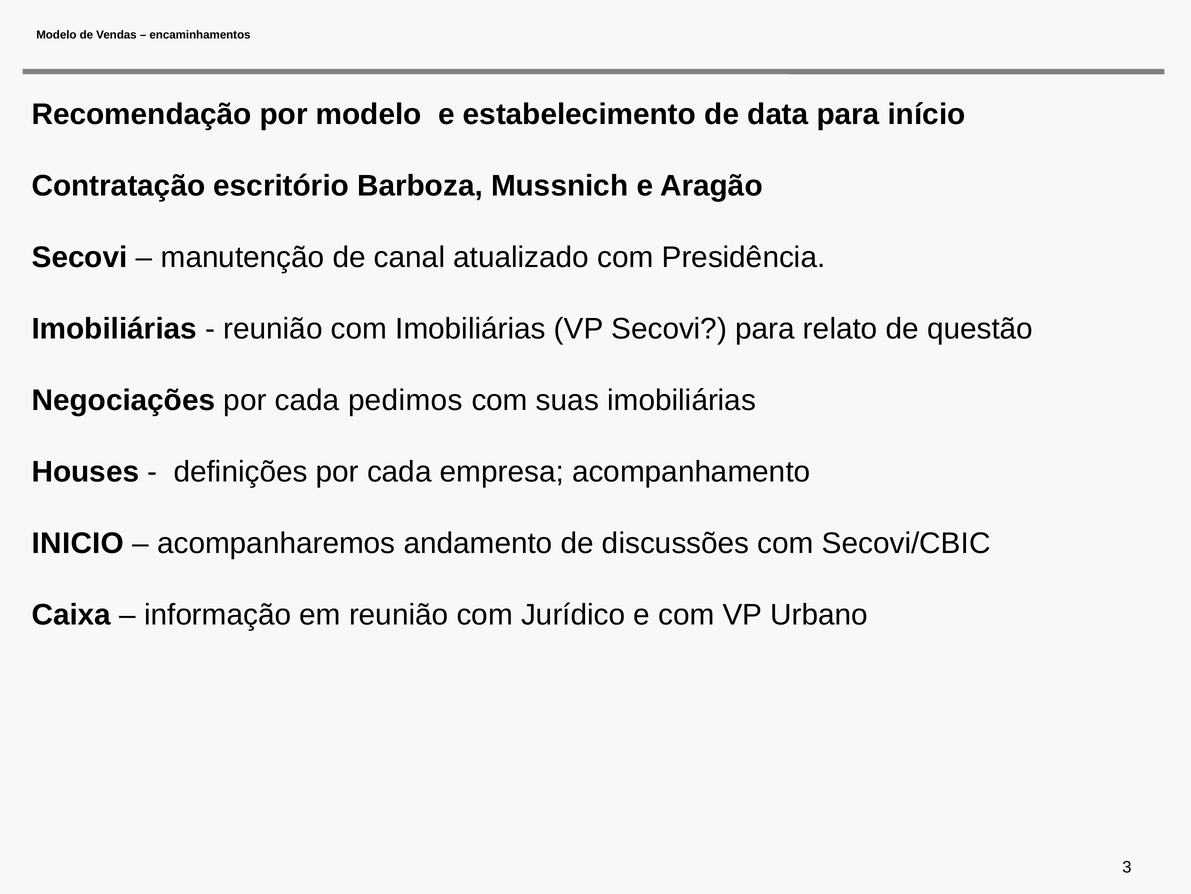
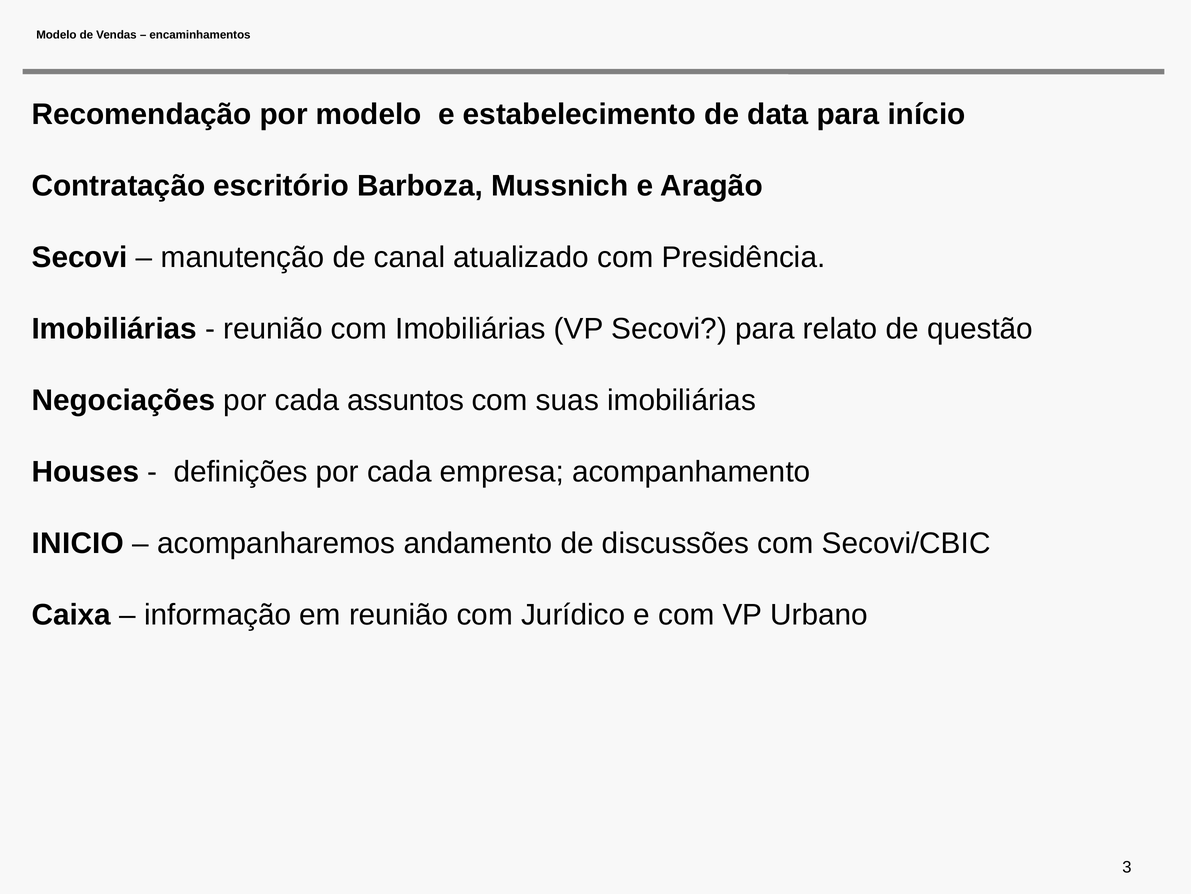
pedimos: pedimos -> assuntos
